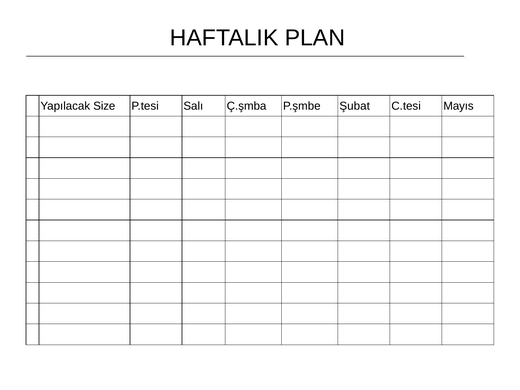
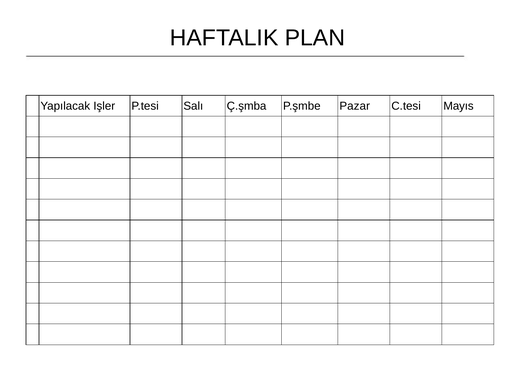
Size: Size -> Işler
Şubat: Şubat -> Pazar
